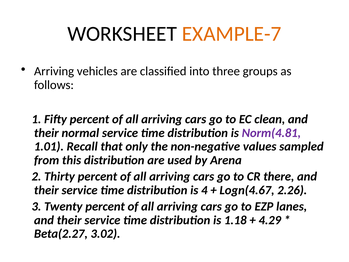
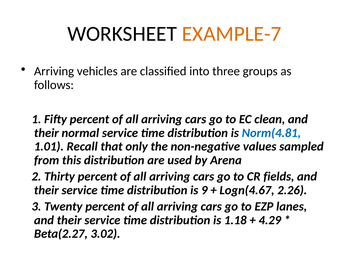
Norm(4.81 colour: purple -> blue
there: there -> fields
4: 4 -> 9
